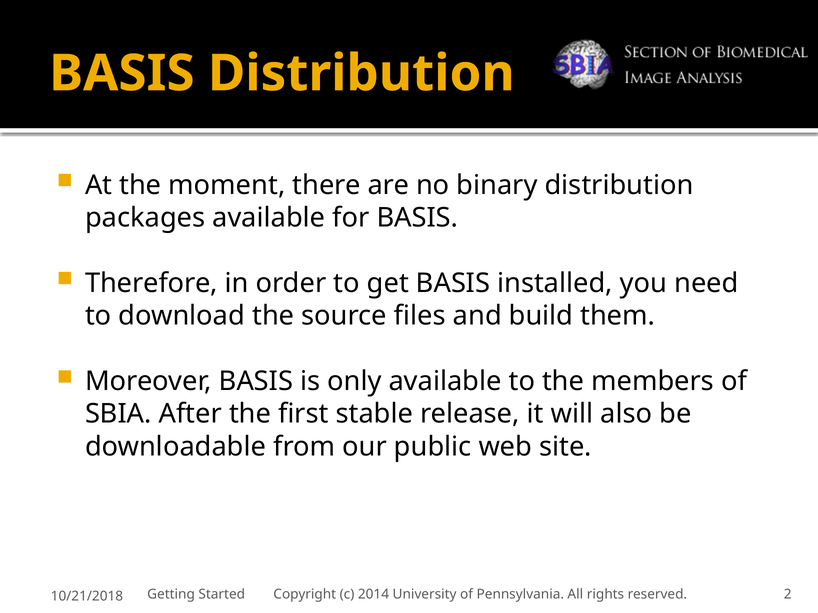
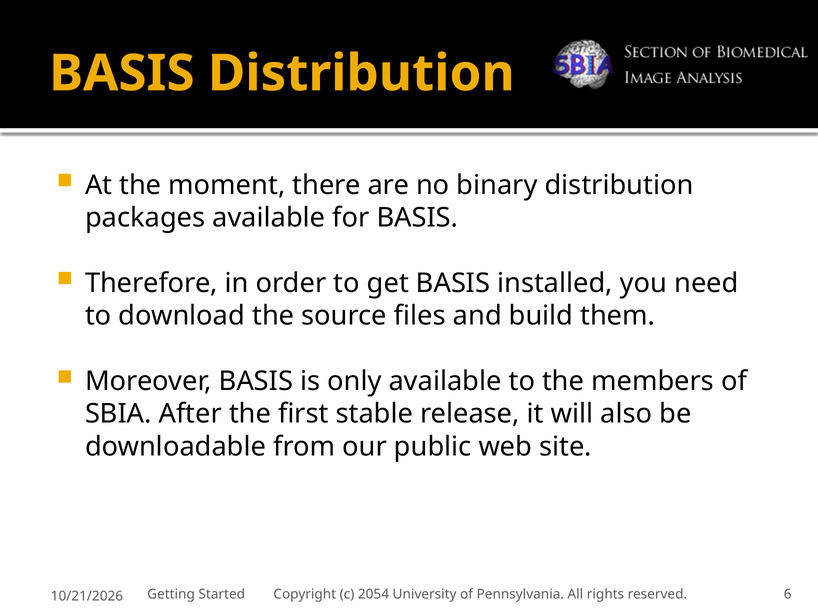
2014: 2014 -> 2054
2: 2 -> 6
10/21/2018: 10/21/2018 -> 10/21/2026
